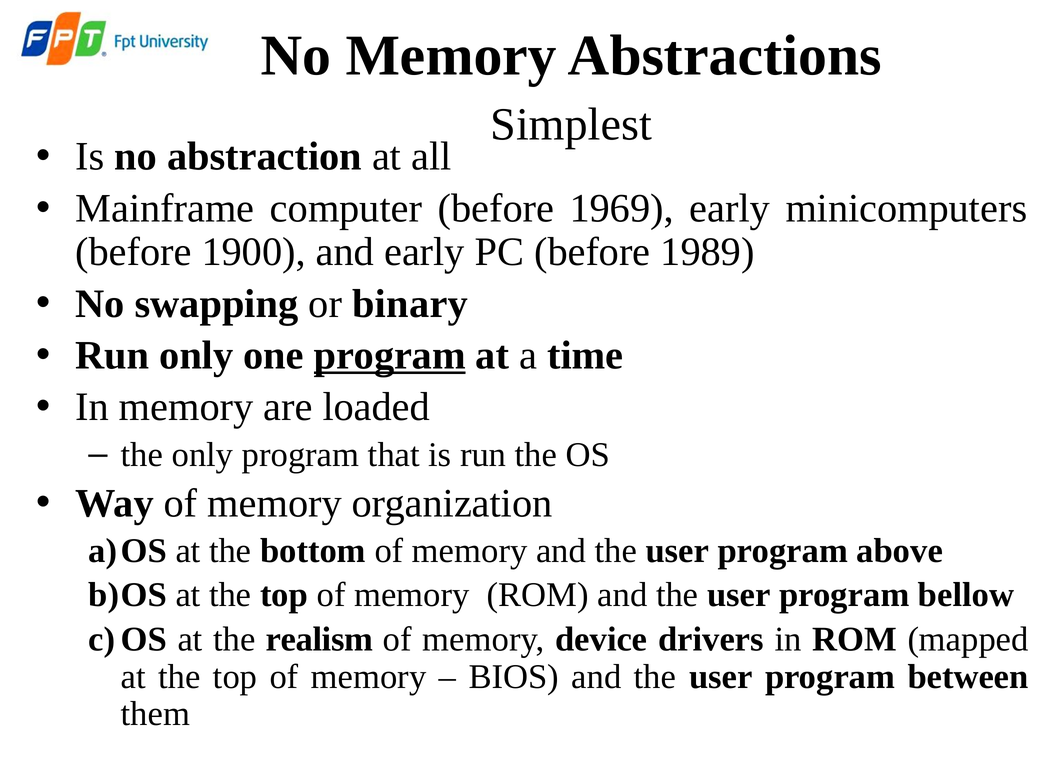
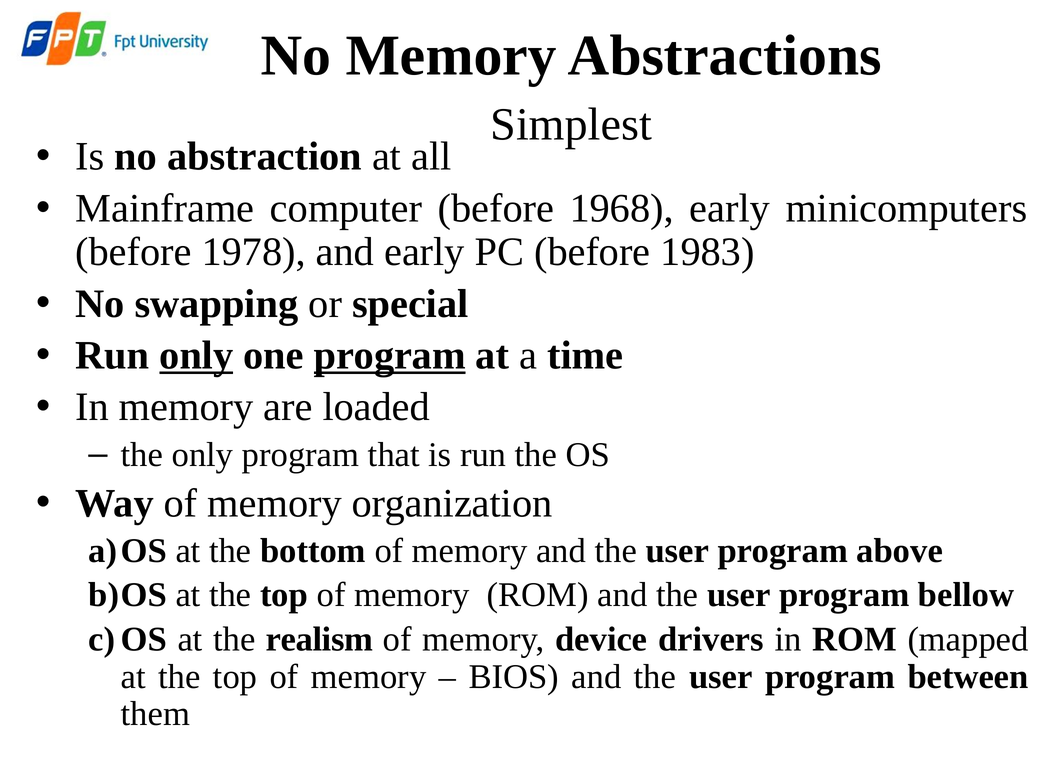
1969: 1969 -> 1968
1900: 1900 -> 1978
1989: 1989 -> 1983
binary: binary -> special
only at (196, 356) underline: none -> present
